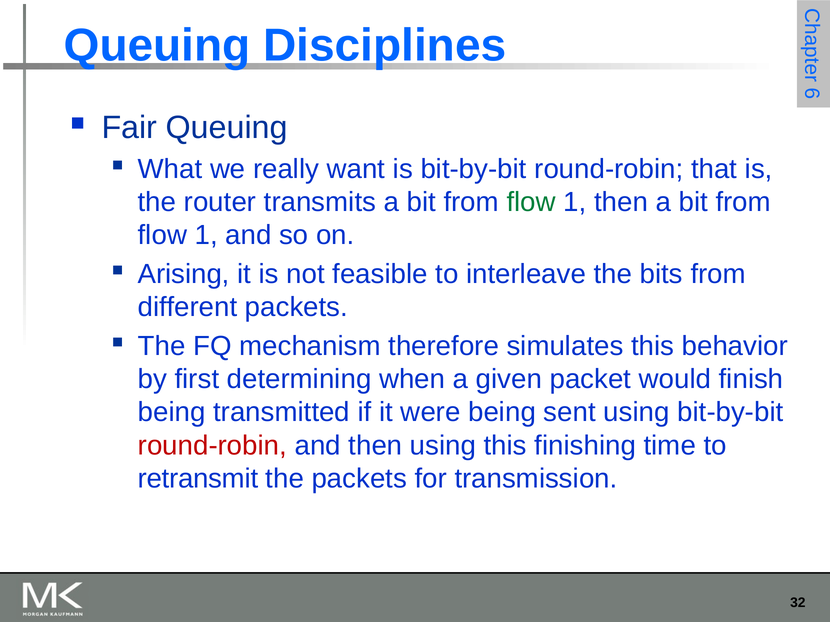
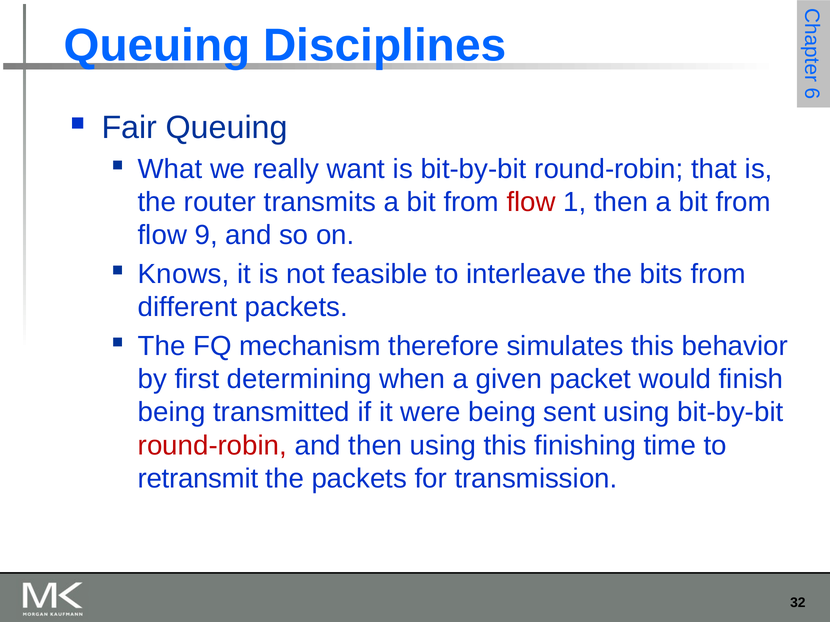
flow at (531, 202) colour: green -> red
1 at (206, 236): 1 -> 9
Arising: Arising -> Knows
